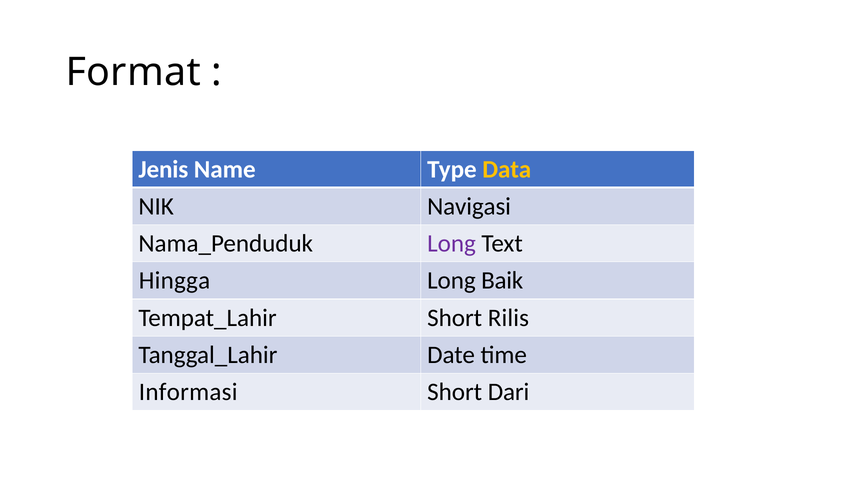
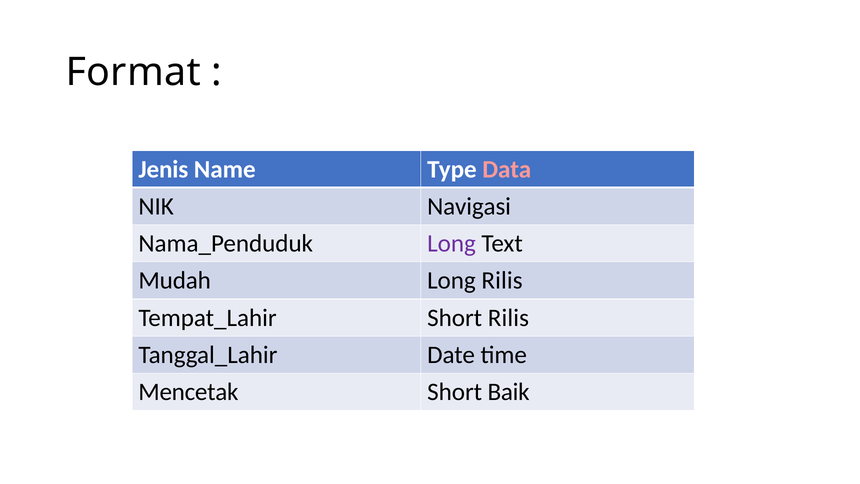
Data colour: yellow -> pink
Hingga: Hingga -> Mudah
Long Baik: Baik -> Rilis
Informasi: Informasi -> Mencetak
Dari: Dari -> Baik
